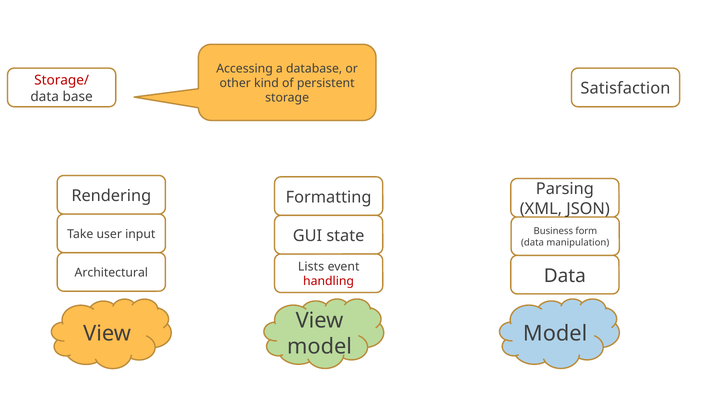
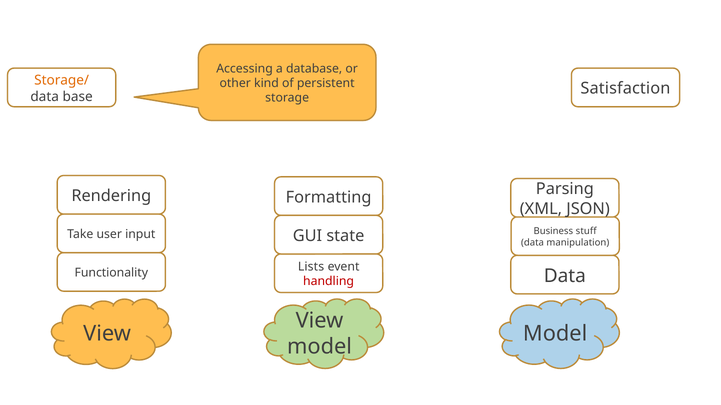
Storage/ colour: red -> orange
form: form -> stuff
Architectural: Architectural -> Functionality
